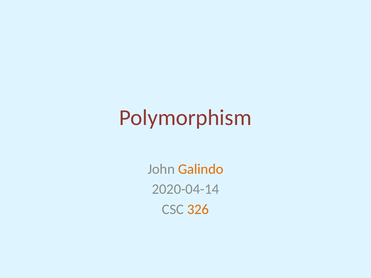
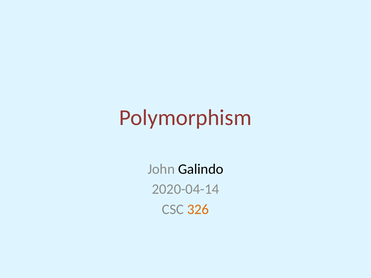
Galindo colour: orange -> black
